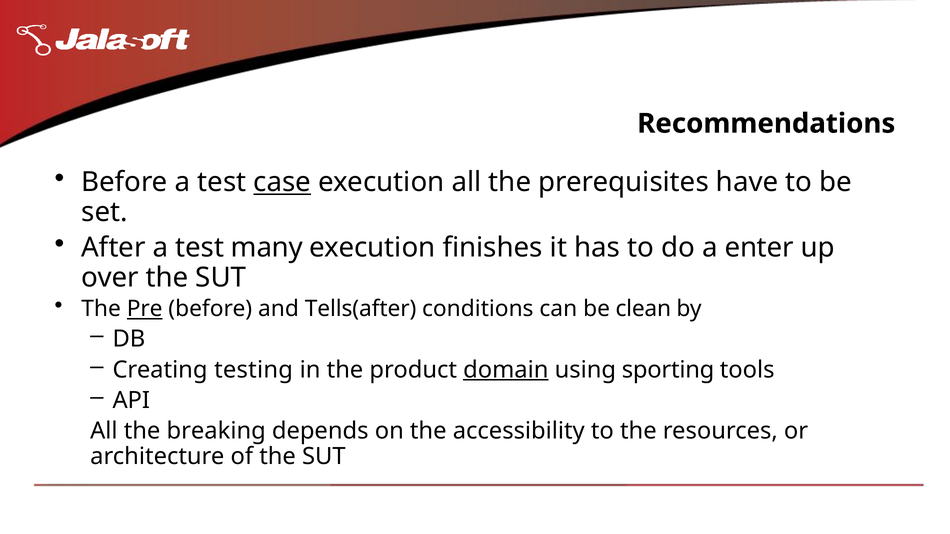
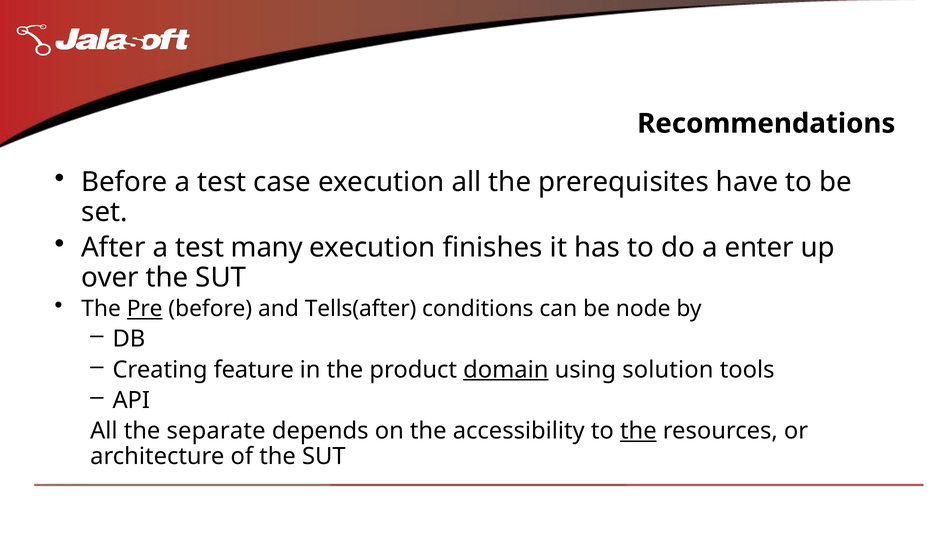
case underline: present -> none
clean: clean -> node
testing: testing -> feature
sporting: sporting -> solution
breaking: breaking -> separate
the at (638, 431) underline: none -> present
